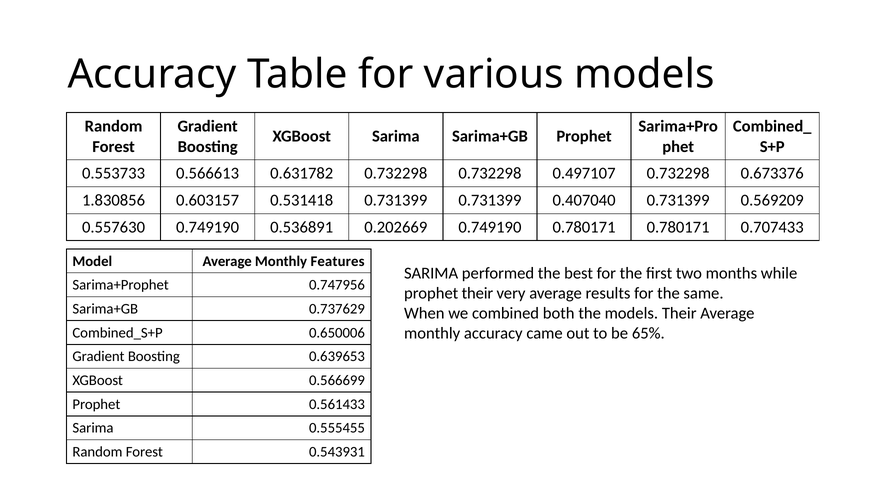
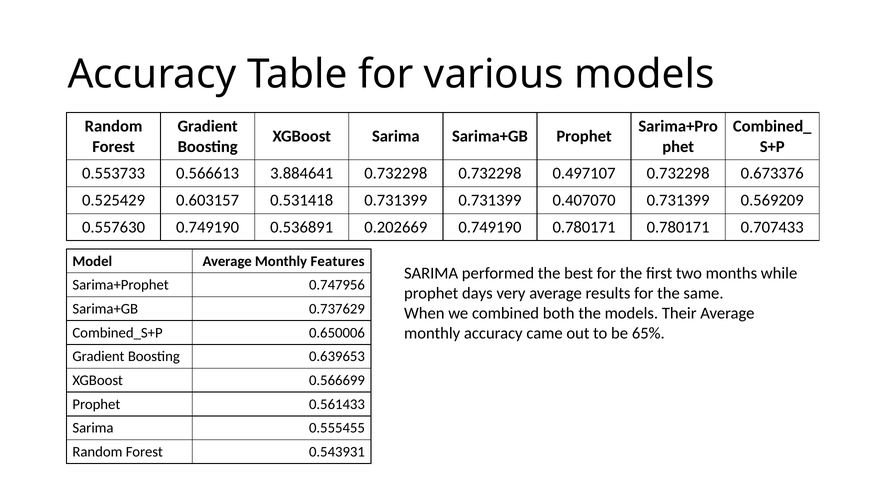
0.631782: 0.631782 -> 3.884641
1.830856: 1.830856 -> 0.525429
0.407040: 0.407040 -> 0.407070
prophet their: their -> days
